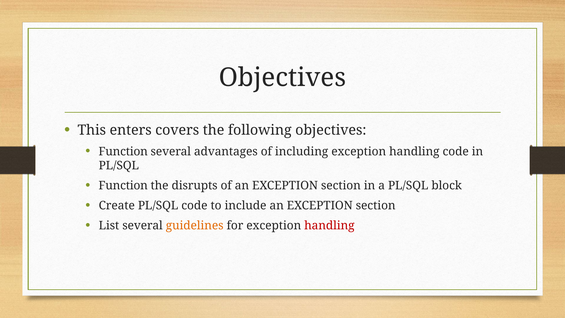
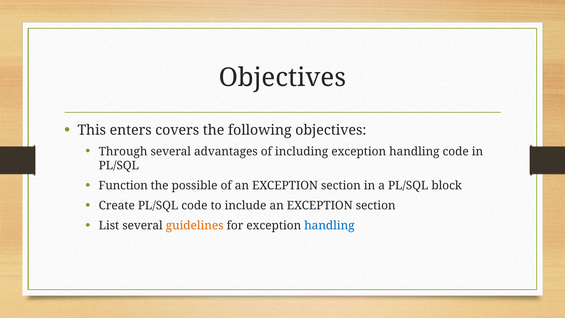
Function at (123, 151): Function -> Through
disrupts: disrupts -> possible
handling at (329, 226) colour: red -> blue
